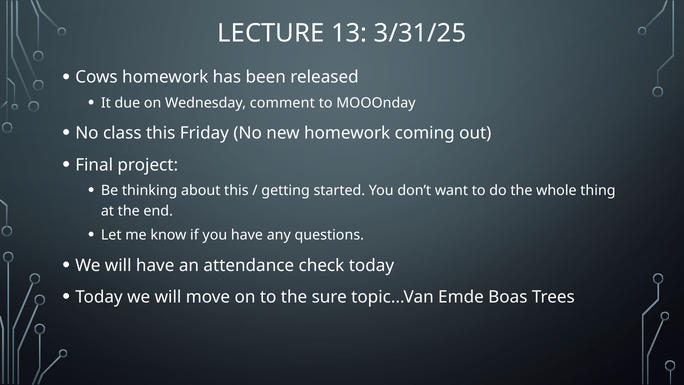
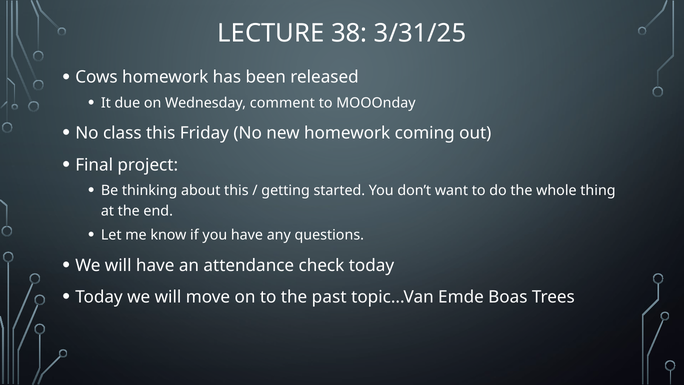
13: 13 -> 38
sure: sure -> past
